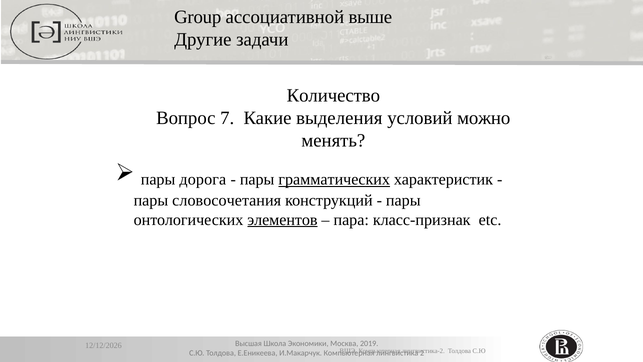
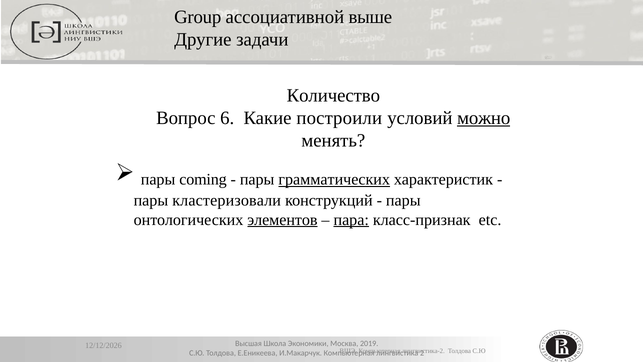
7: 7 -> 6
выделения: выделения -> построили
можно underline: none -> present
дорога: дорога -> coming
словосочетания: словосочетания -> кластеризовали
пара underline: none -> present
